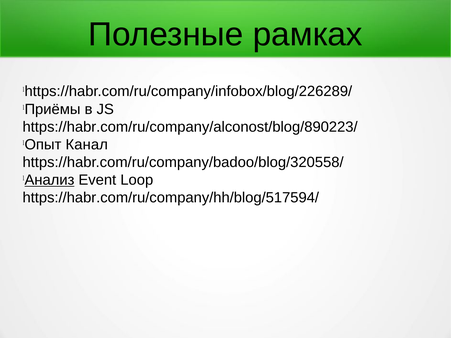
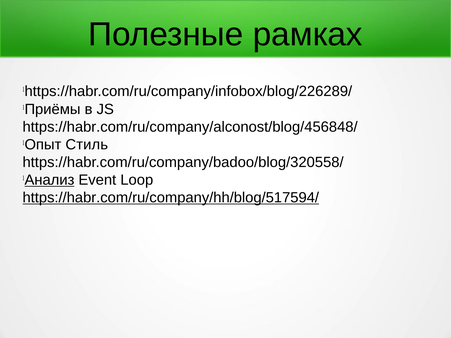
https://habr.com/ru/company/alconost/blog/890223/: https://habr.com/ru/company/alconost/blog/890223/ -> https://habr.com/ru/company/alconost/blog/456848/
Канал: Канал -> Стиль
https://habr.com/ru/company/hh/blog/517594/ underline: none -> present
